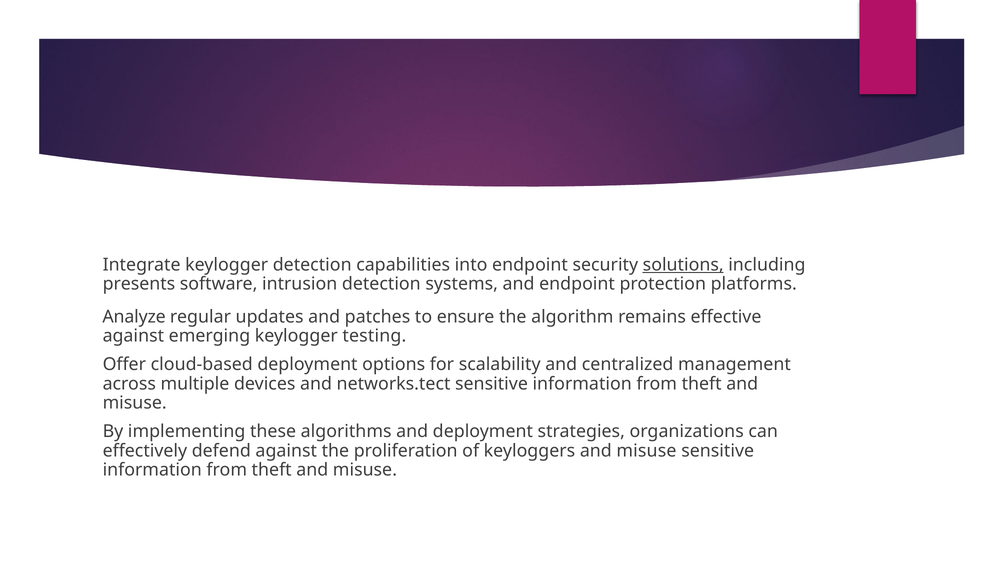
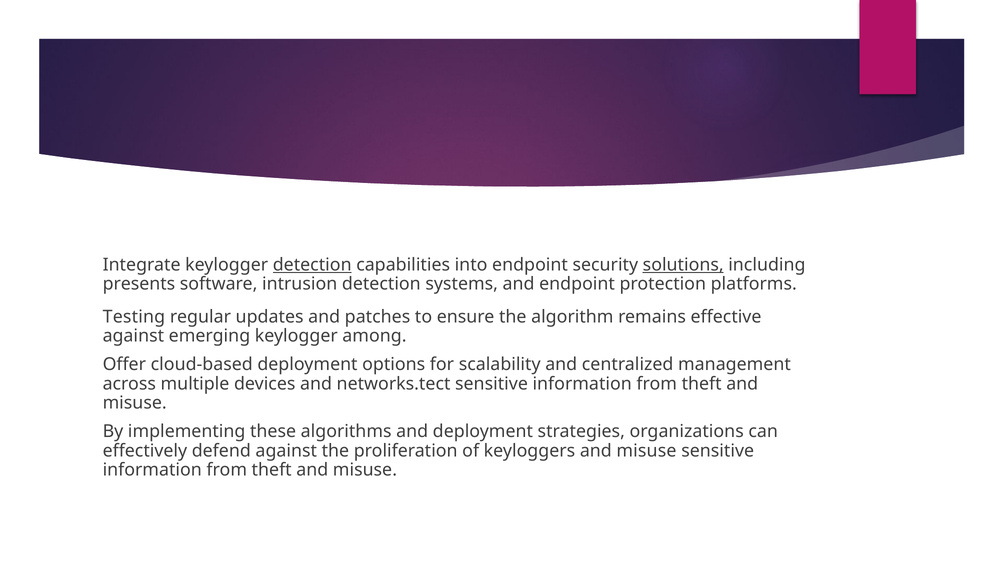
detection at (312, 265) underline: none -> present
Analyze: Analyze -> Testing
testing: testing -> among
